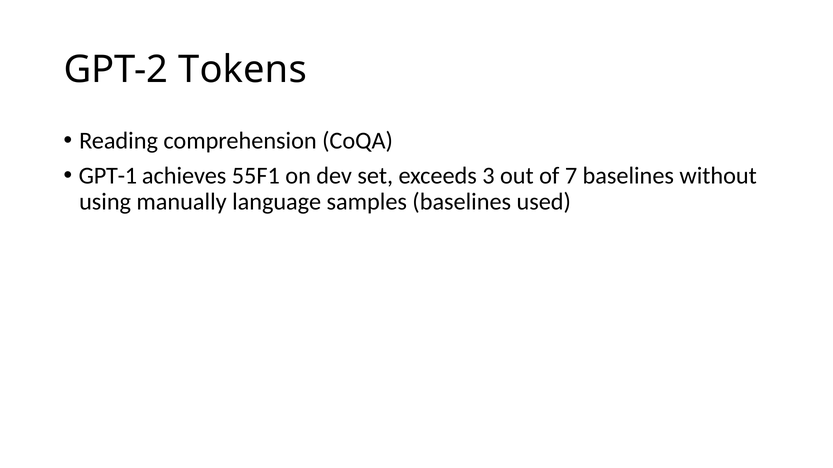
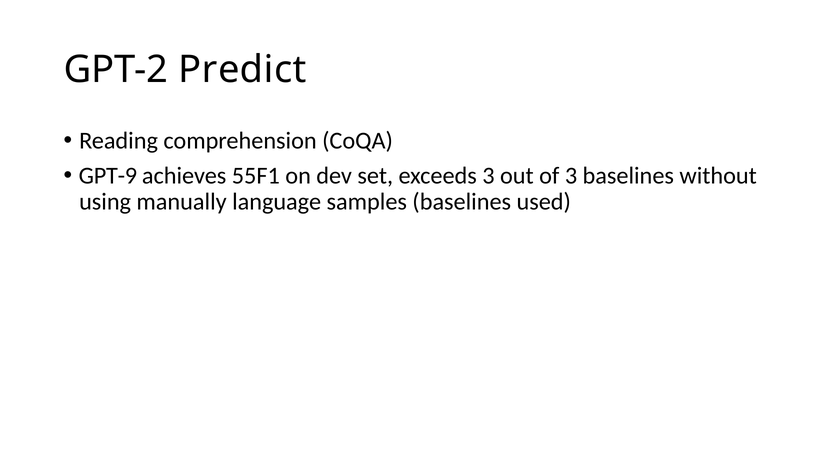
Tokens: Tokens -> Predict
GPT-1: GPT-1 -> GPT-9
of 7: 7 -> 3
